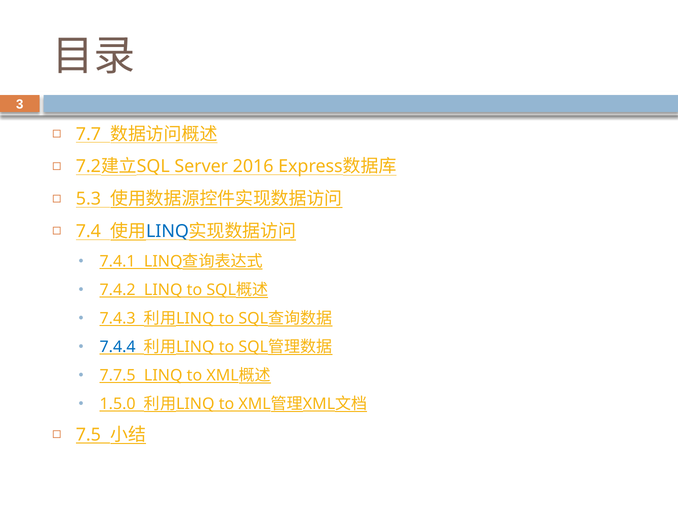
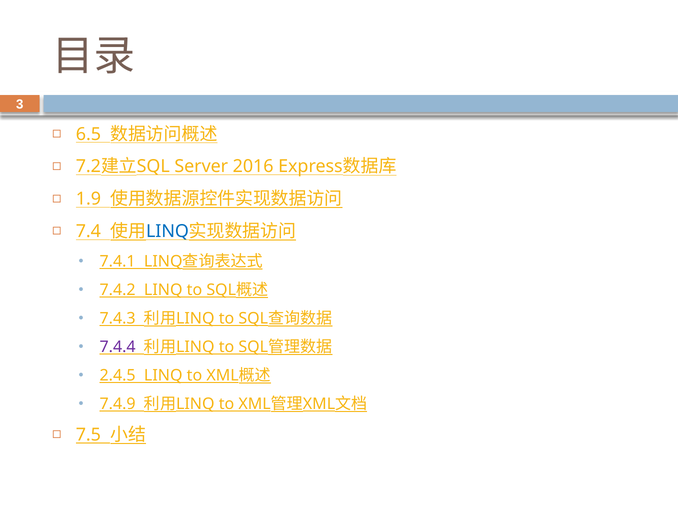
7.7: 7.7 -> 6.5
5.3: 5.3 -> 1.9
7.4.4 colour: blue -> purple
7.7.5: 7.7.5 -> 2.4.5
1.5.0: 1.5.0 -> 7.4.9
